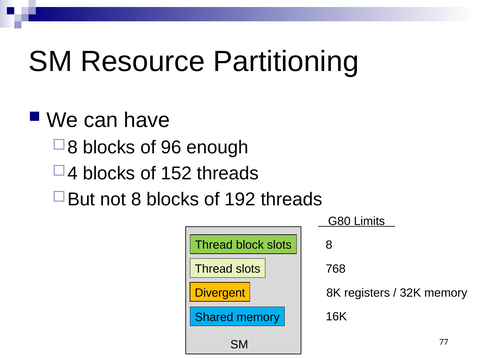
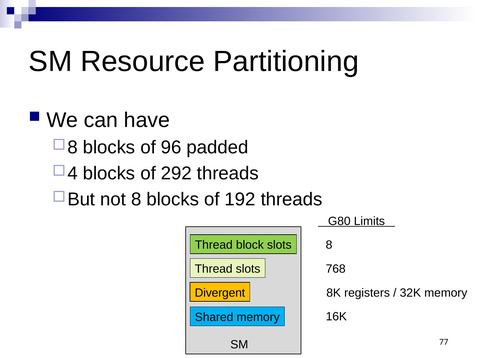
enough: enough -> padded
152: 152 -> 292
